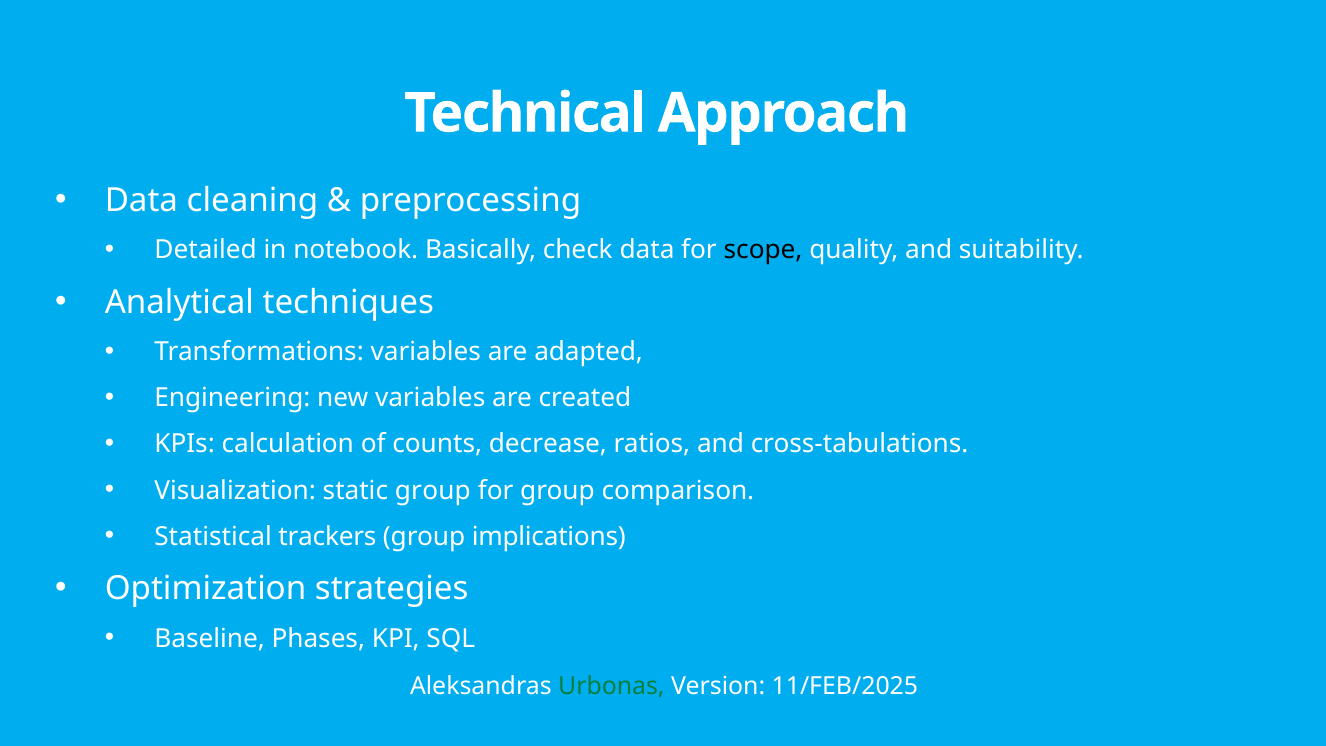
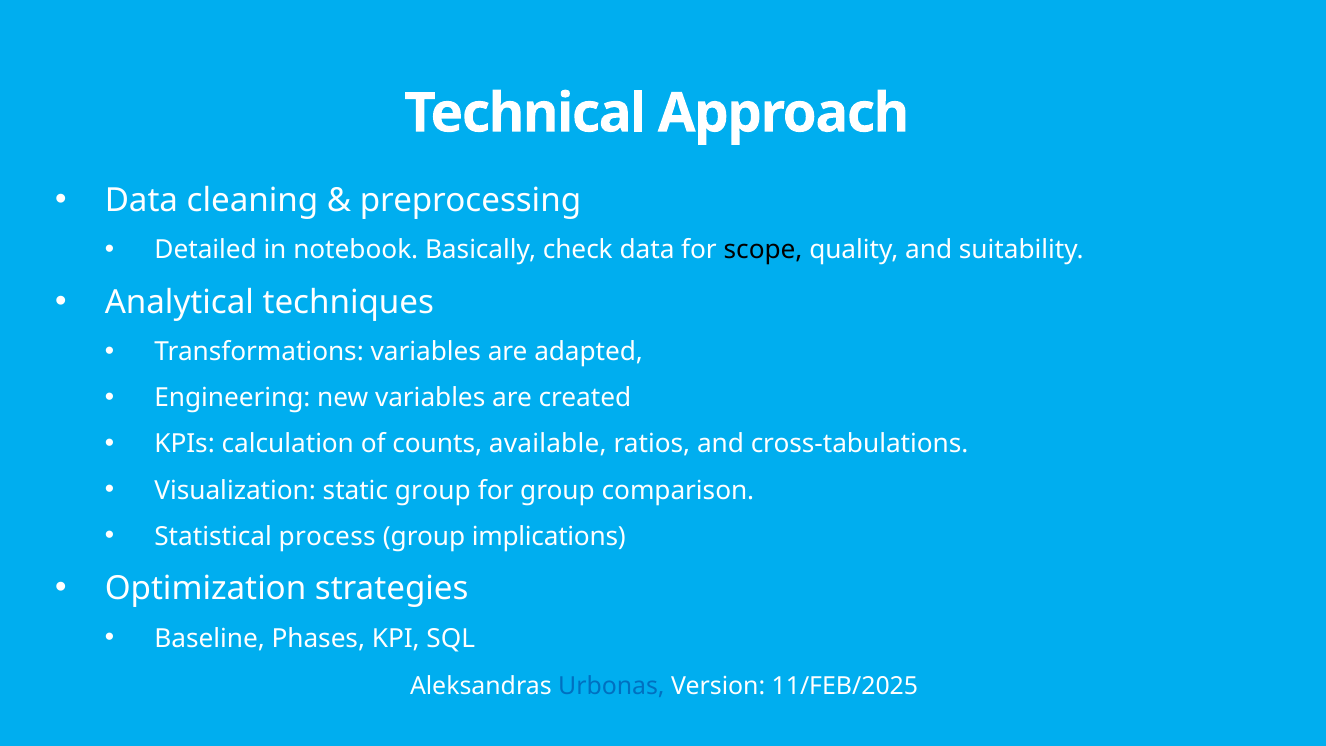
decrease: decrease -> available
trackers: trackers -> process
Urbonas colour: green -> blue
